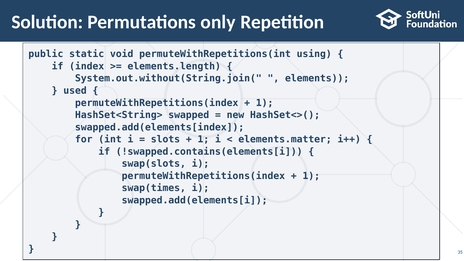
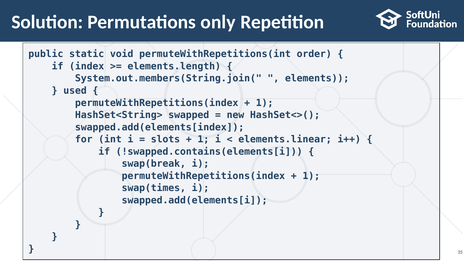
using: using -> order
System.out.without(String.join(: System.out.without(String.join( -> System.out.members(String.join(
elements.matter: elements.matter -> elements.linear
swap(slots: swap(slots -> swap(break
